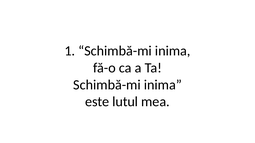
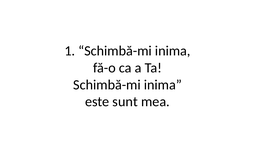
lutul: lutul -> sunt
